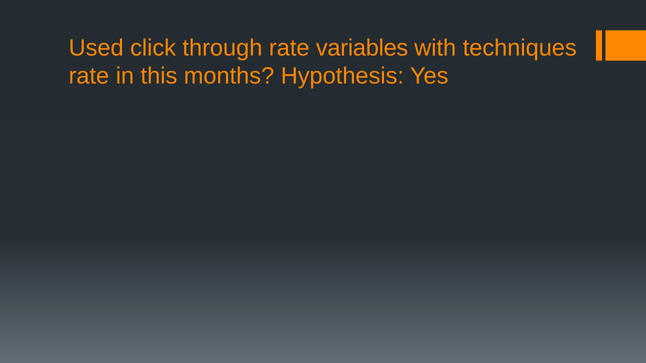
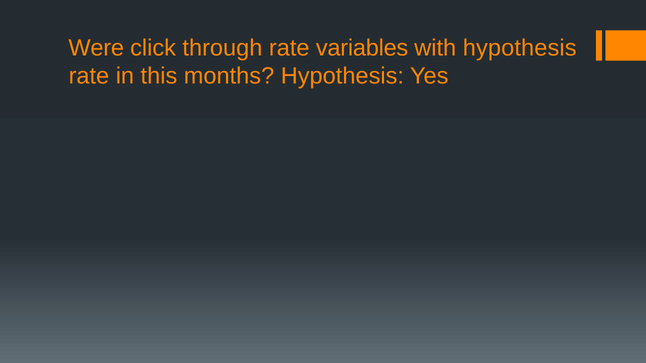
Used: Used -> Were
with techniques: techniques -> hypothesis
